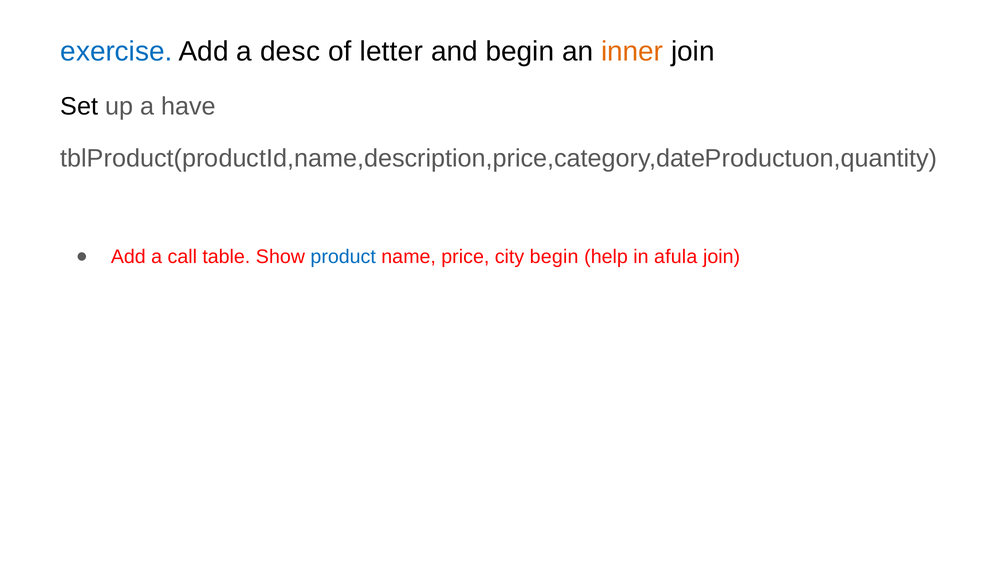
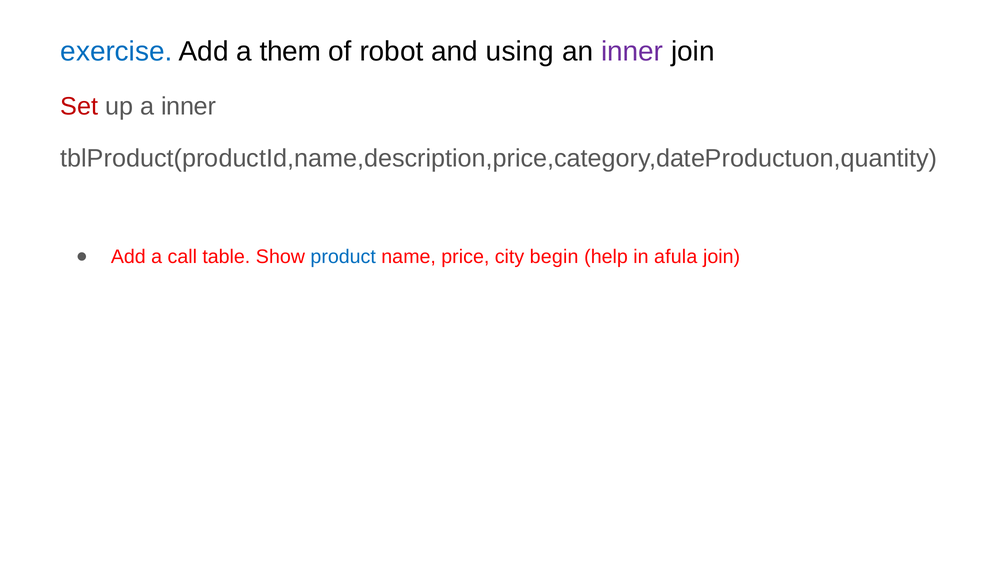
desc: desc -> them
letter: letter -> robot
and begin: begin -> using
inner at (632, 52) colour: orange -> purple
Set colour: black -> red
a have: have -> inner
